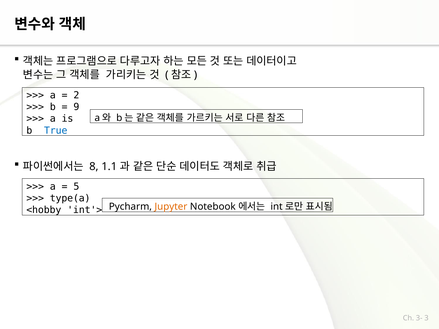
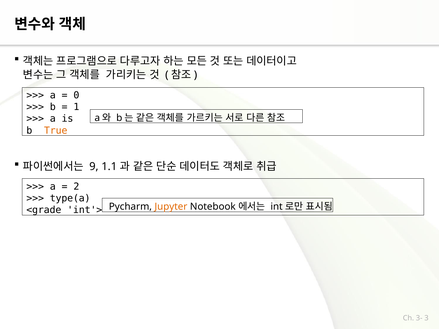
2: 2 -> 0
9: 9 -> 1
True colour: blue -> orange
8: 8 -> 9
5: 5 -> 2
<hobby: <hobby -> <grade
